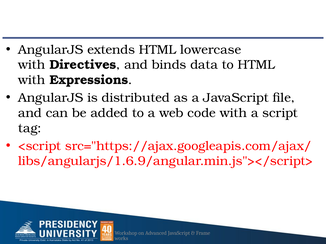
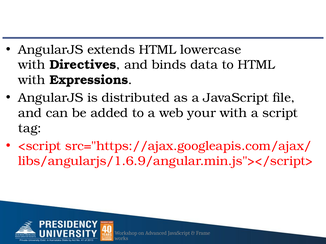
code: code -> your
